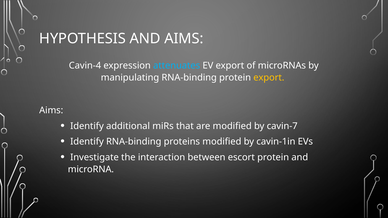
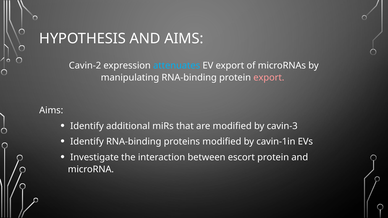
Cavin-4: Cavin-4 -> Cavin-2
export at (269, 78) colour: yellow -> pink
cavin-7: cavin-7 -> cavin-3
